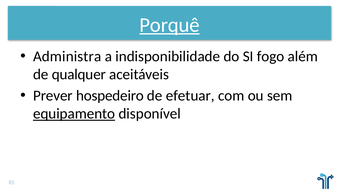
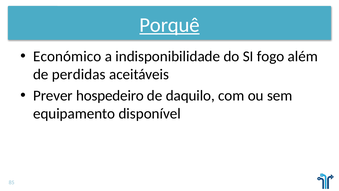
Administra: Administra -> Económico
qualquer: qualquer -> perdidas
efetuar: efetuar -> daquilo
equipamento underline: present -> none
